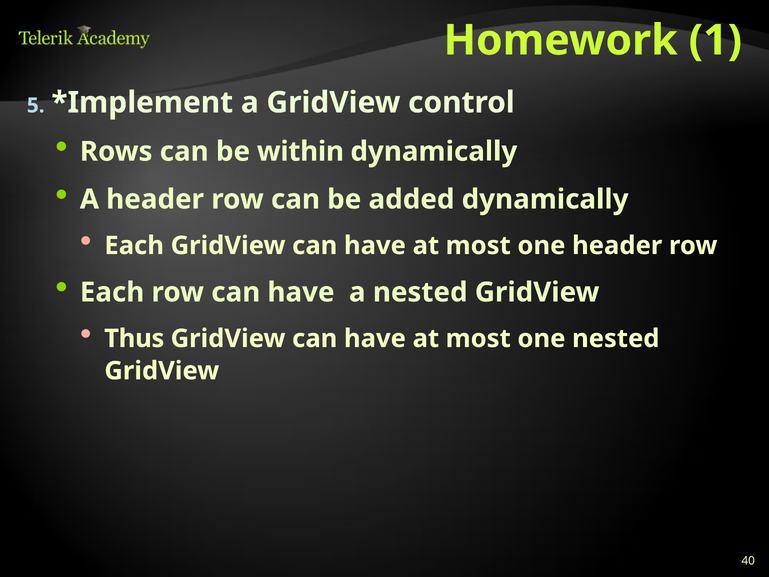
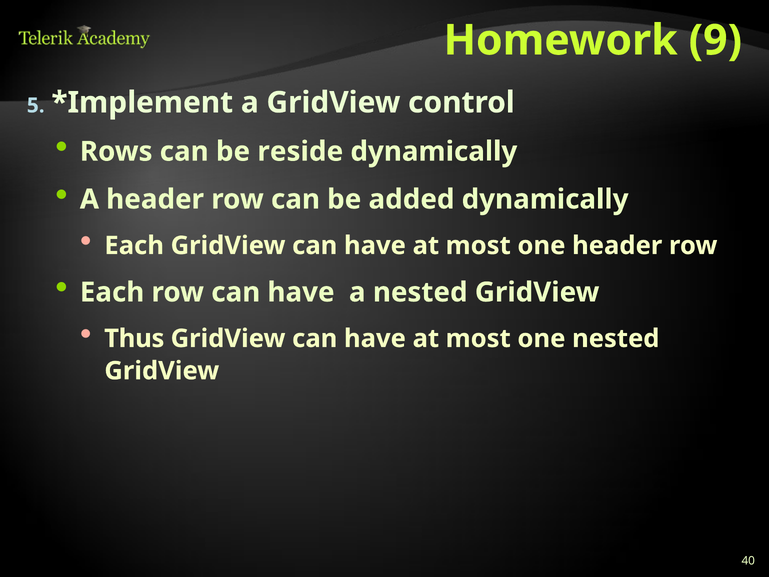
1: 1 -> 9
within: within -> reside
